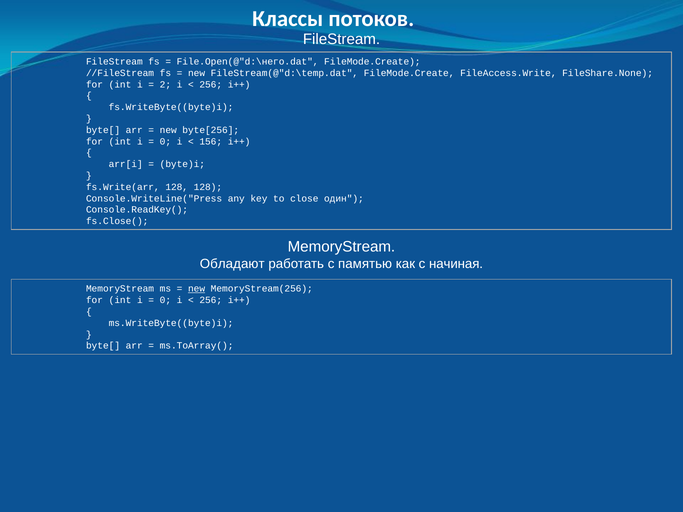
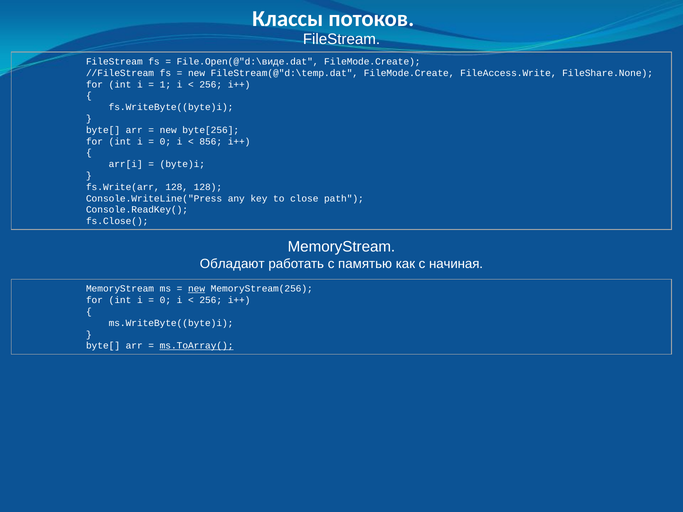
File.Open(@"d:\него.dat: File.Open(@"d:\него.dat -> File.Open(@"d:\виде.dat
2: 2 -> 1
156: 156 -> 856
один: один -> path
ms.ToArray( underline: none -> present
